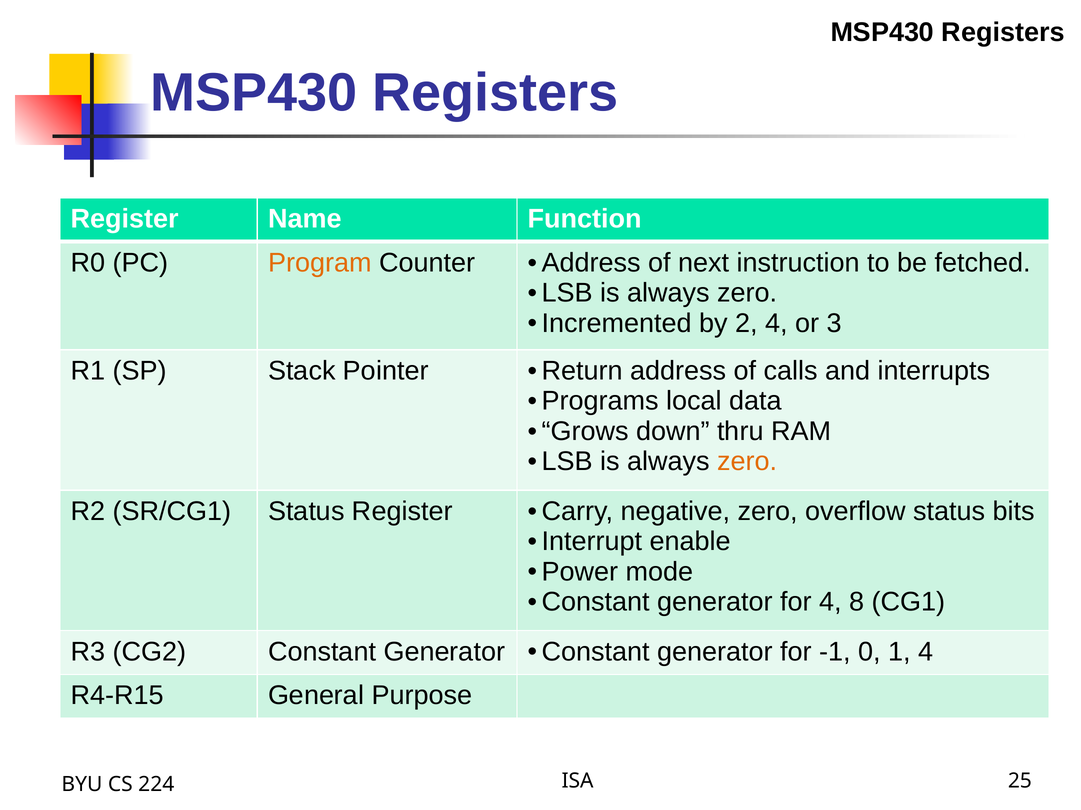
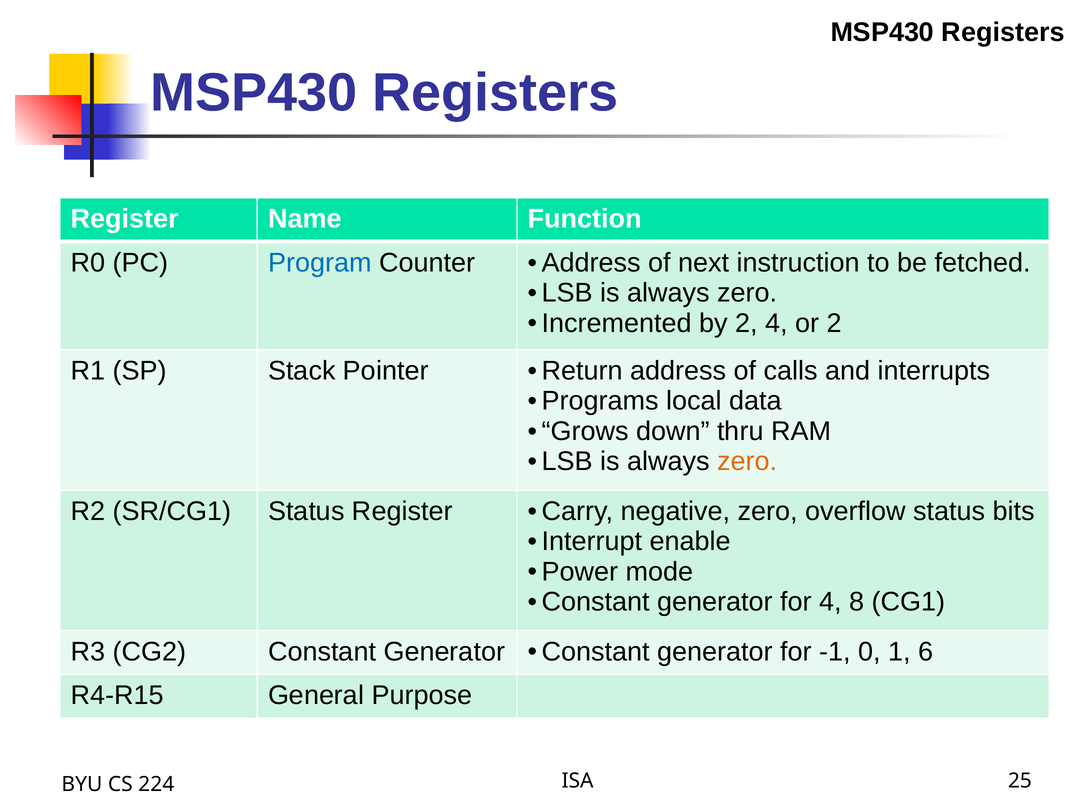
Program colour: orange -> blue
or 3: 3 -> 2
1 4: 4 -> 6
